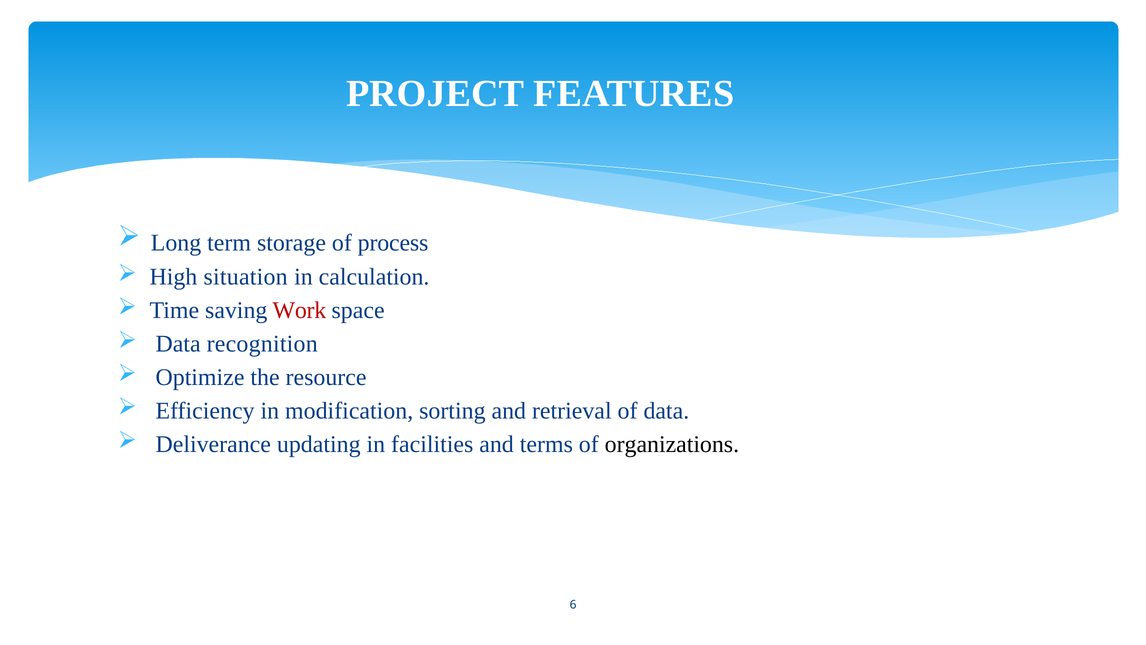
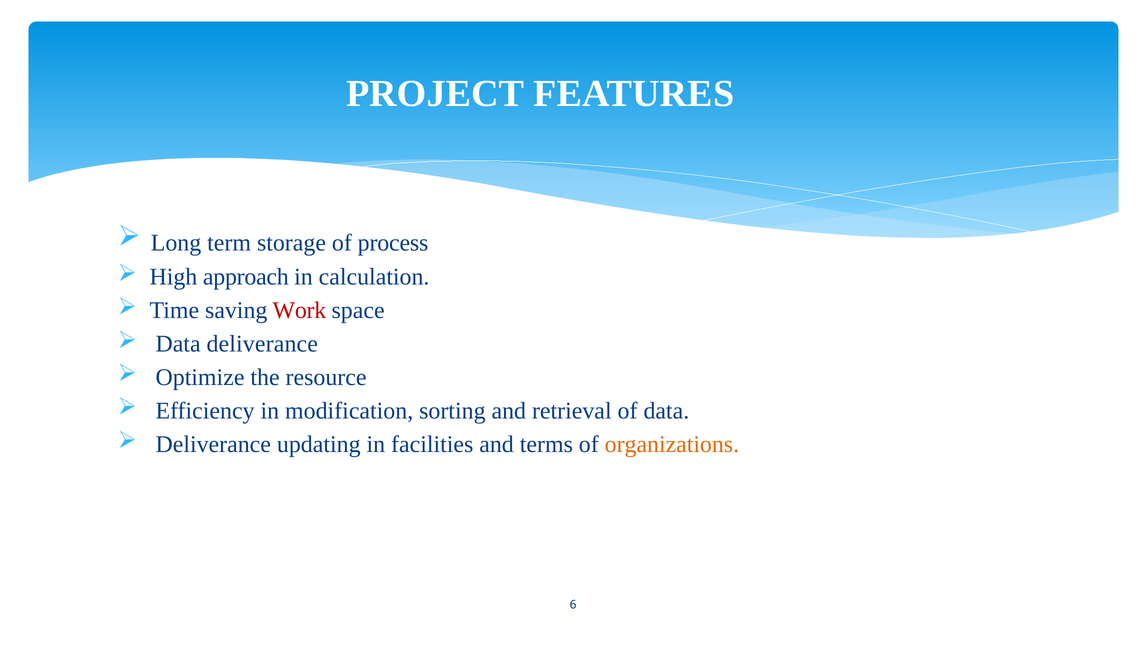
situation: situation -> approach
Data recognition: recognition -> deliverance
organizations colour: black -> orange
